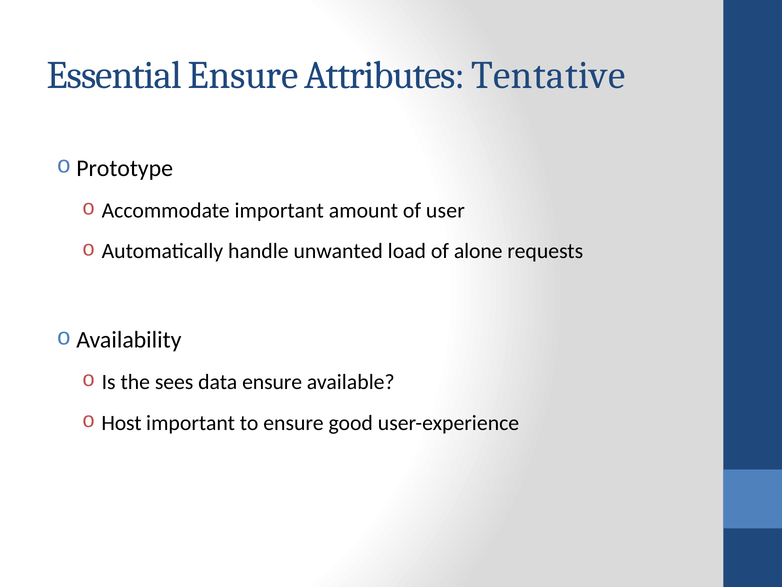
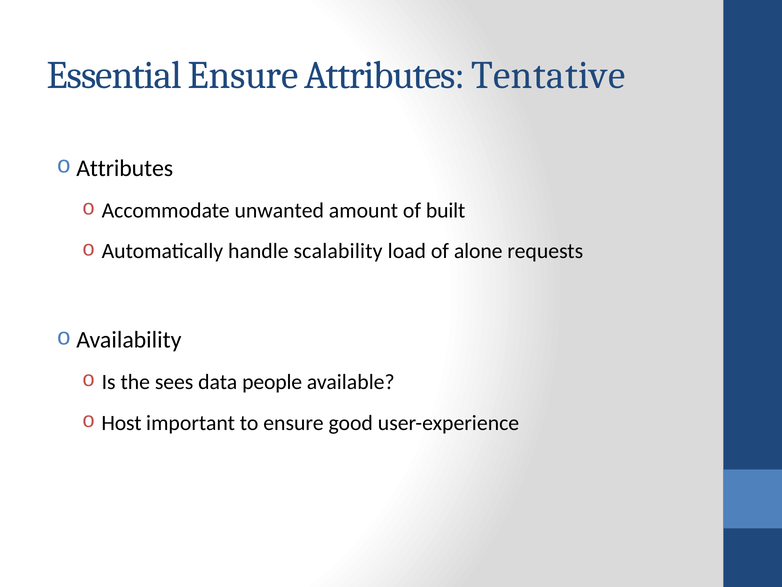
Prototype at (125, 168): Prototype -> Attributes
Accommodate important: important -> unwanted
user: user -> built
unwanted: unwanted -> scalability
data ensure: ensure -> people
